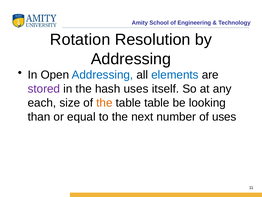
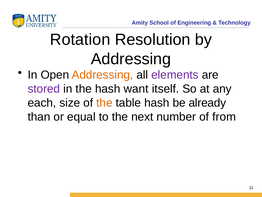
Addressing at (102, 75) colour: blue -> orange
elements colour: blue -> purple
hash uses: uses -> want
table table: table -> hash
looking: looking -> already
of uses: uses -> from
